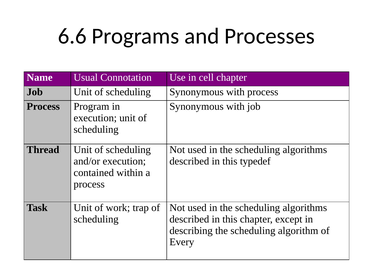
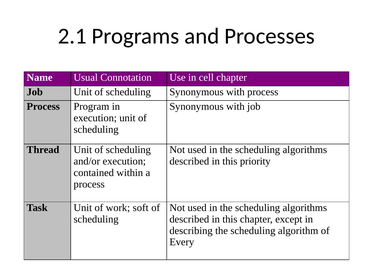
6.6: 6.6 -> 2.1
typedef: typedef -> priority
trap: trap -> soft
